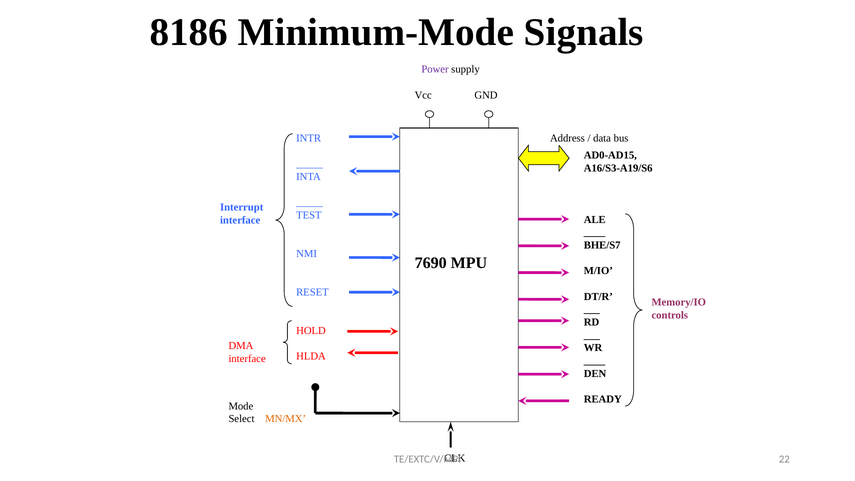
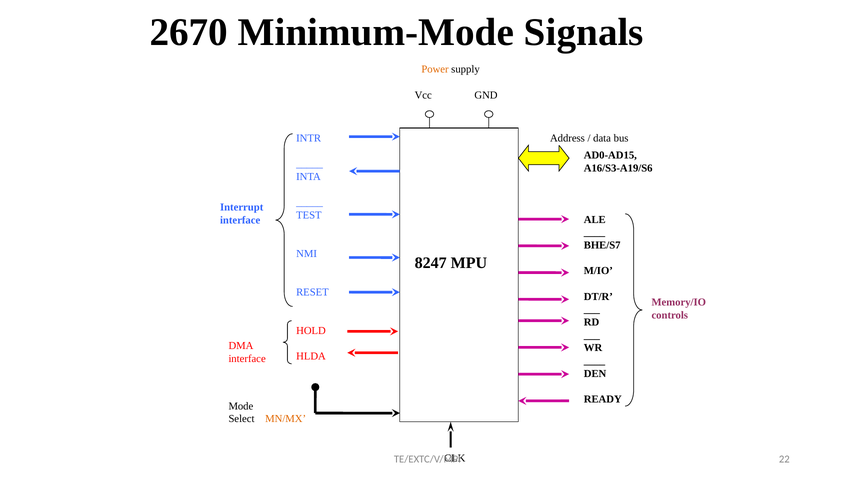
8186: 8186 -> 2670
Power colour: purple -> orange
7690: 7690 -> 8247
